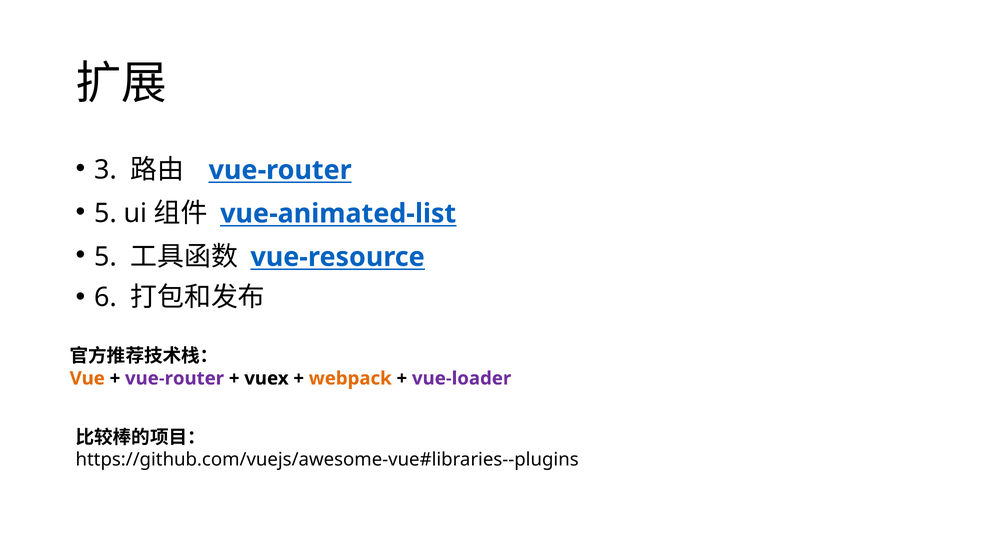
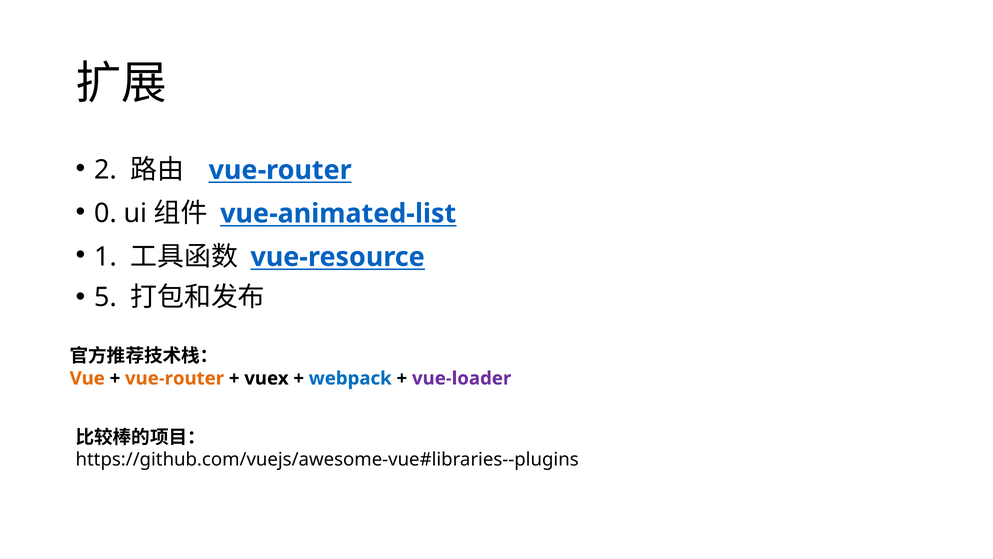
3: 3 -> 2
5 at (106, 213): 5 -> 0
5 at (106, 257): 5 -> 1
6: 6 -> 5
vue-router at (175, 378) colour: purple -> orange
webpack colour: orange -> blue
